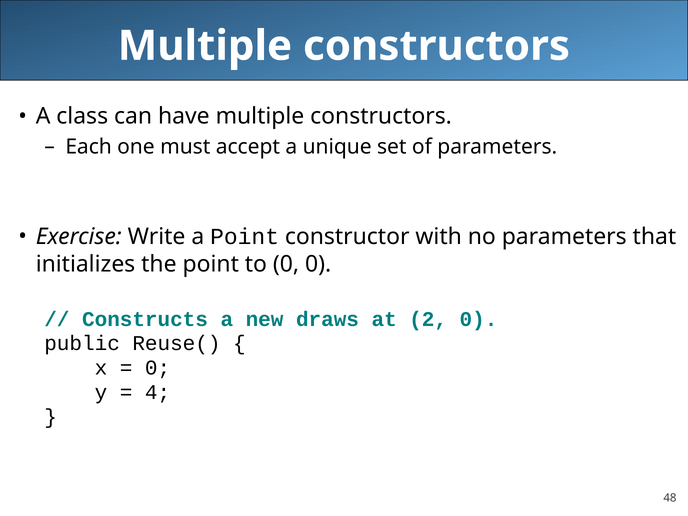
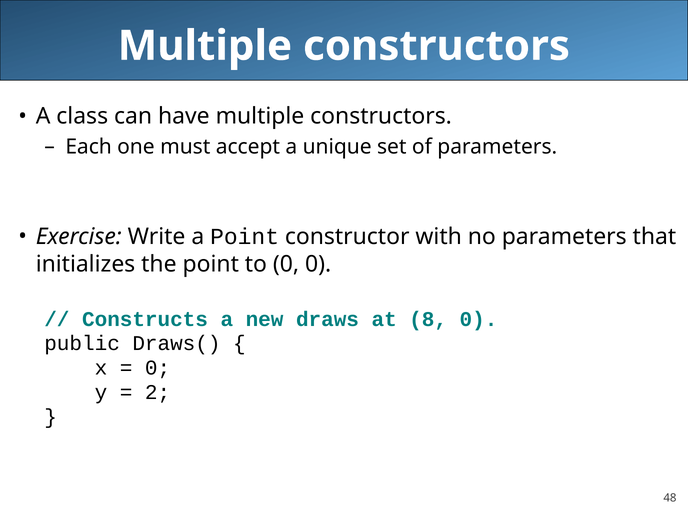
2: 2 -> 8
Reuse(: Reuse( -> Draws(
4: 4 -> 2
